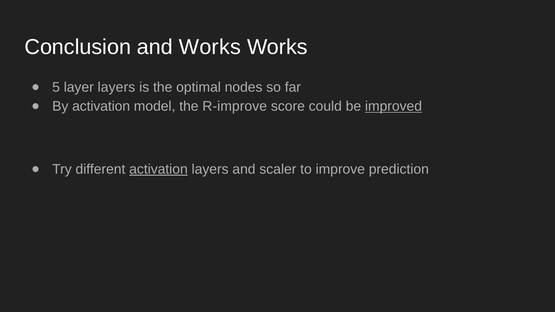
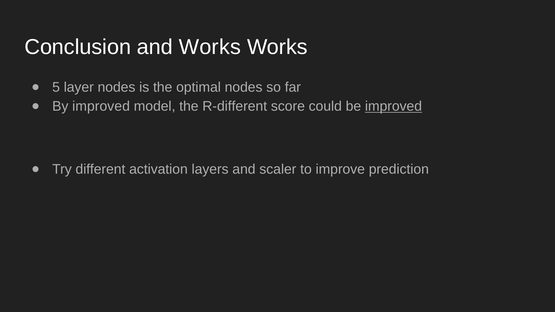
layer layers: layers -> nodes
By activation: activation -> improved
R-improve: R-improve -> R-different
activation at (158, 169) underline: present -> none
